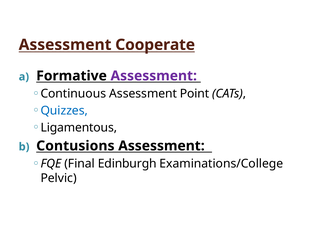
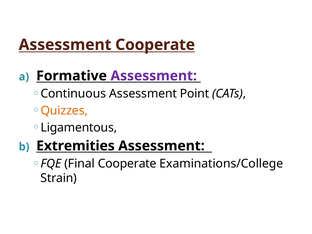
Quizzes colour: blue -> orange
Contusions: Contusions -> Extremities
Final Edinburgh: Edinburgh -> Cooperate
Pelvic: Pelvic -> Strain
